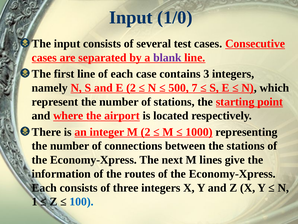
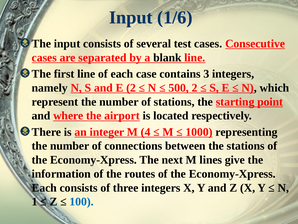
1/0: 1/0 -> 1/6
blank colour: purple -> black
500 7: 7 -> 2
M 2: 2 -> 4
